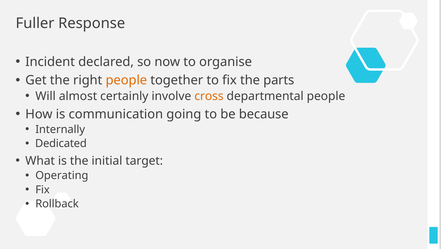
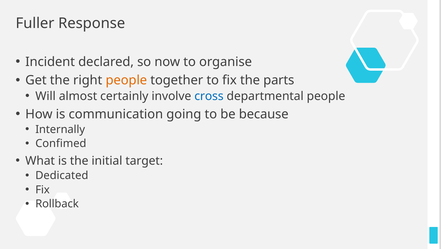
cross colour: orange -> blue
Dedicated: Dedicated -> Confimed
Operating: Operating -> Dedicated
